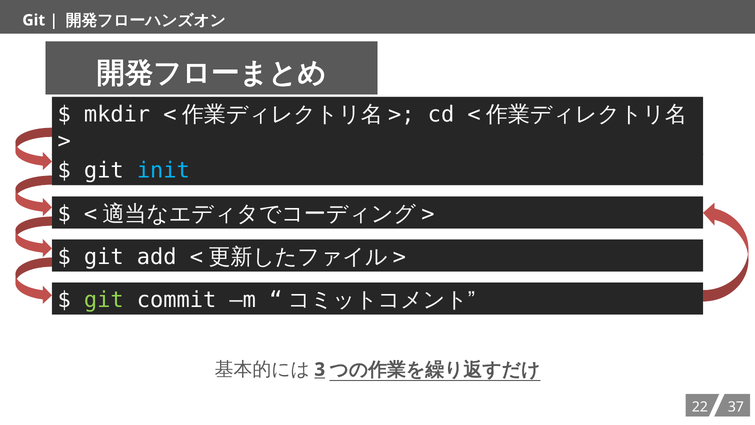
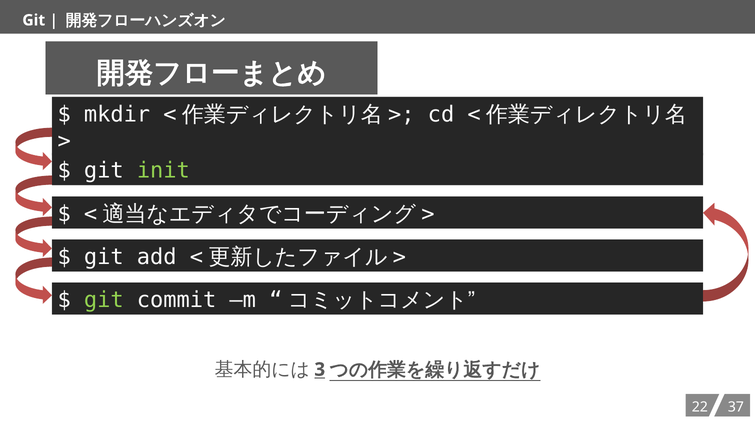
init colour: light blue -> light green
